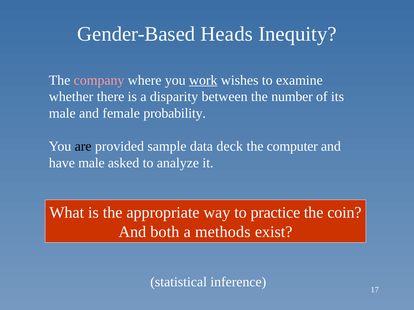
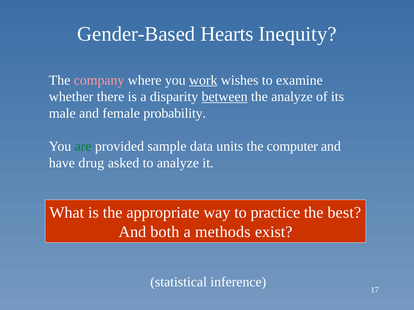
Heads: Heads -> Hearts
between underline: none -> present
the number: number -> analyze
are colour: black -> green
deck: deck -> units
have male: male -> drug
coin: coin -> best
